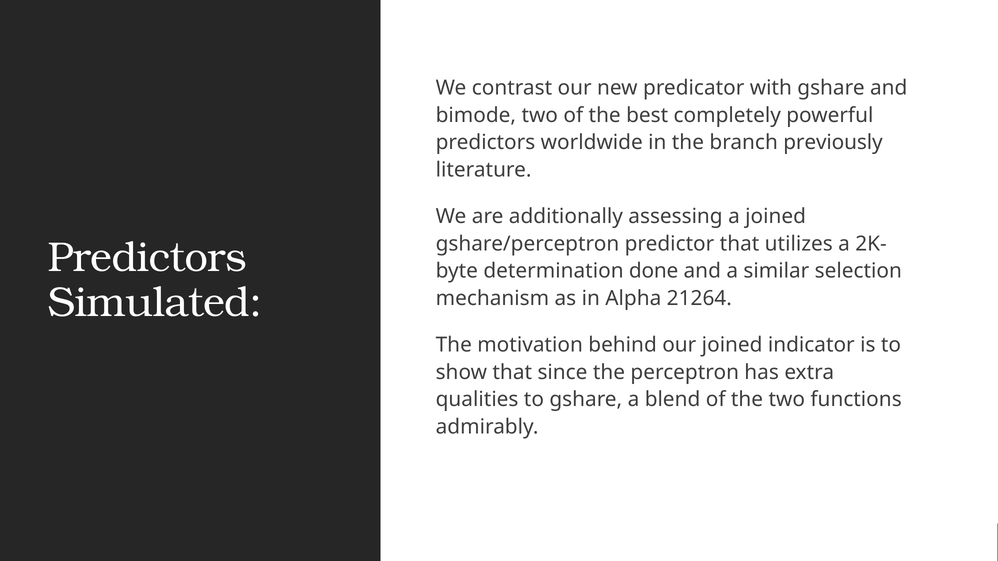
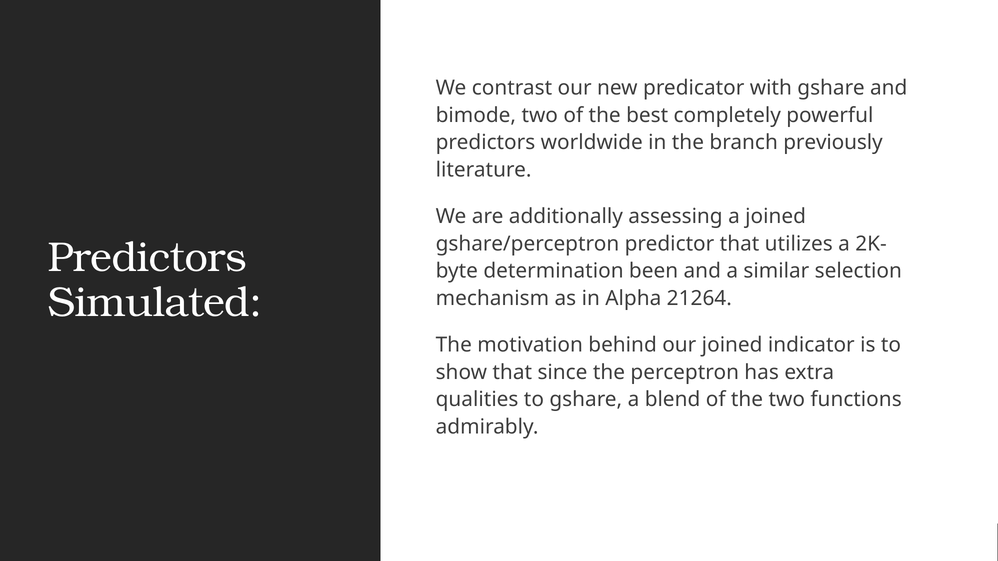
done: done -> been
